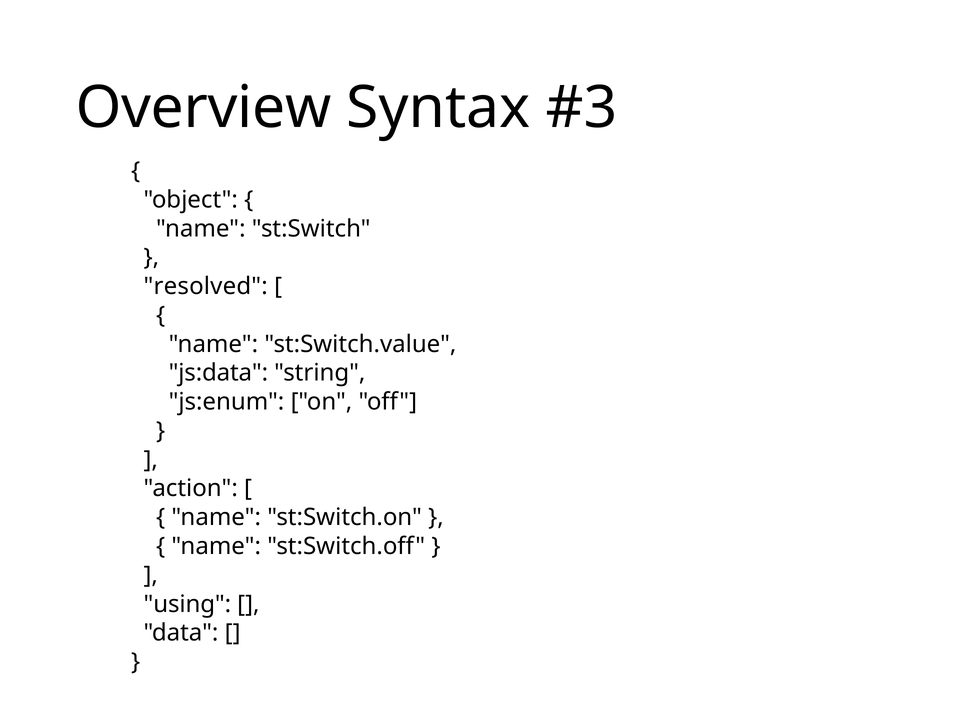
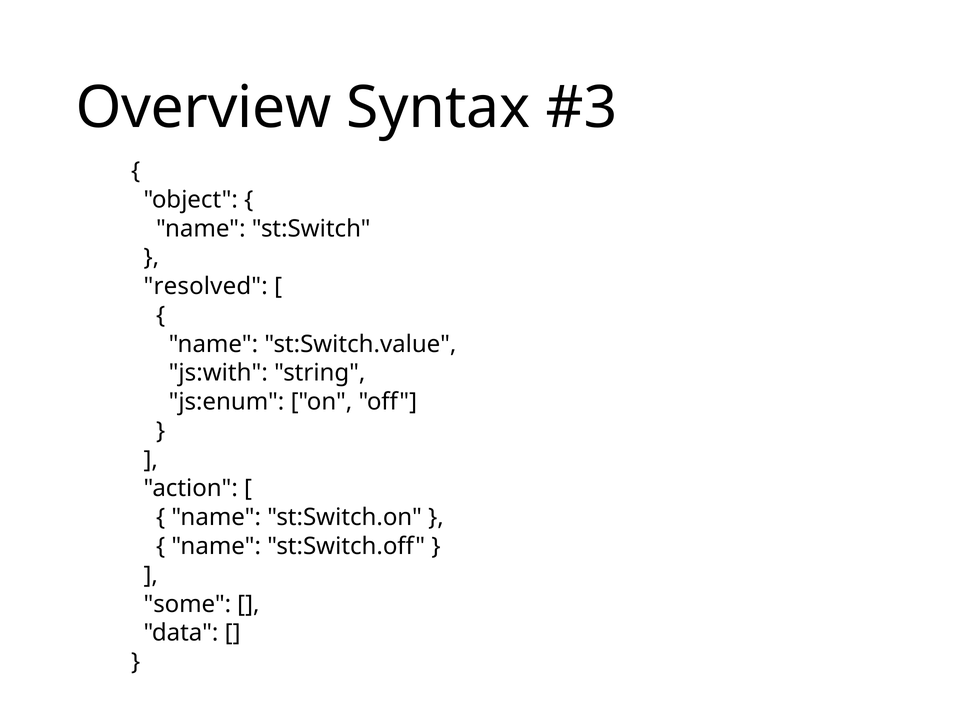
js:data: js:data -> js:with
using: using -> some
